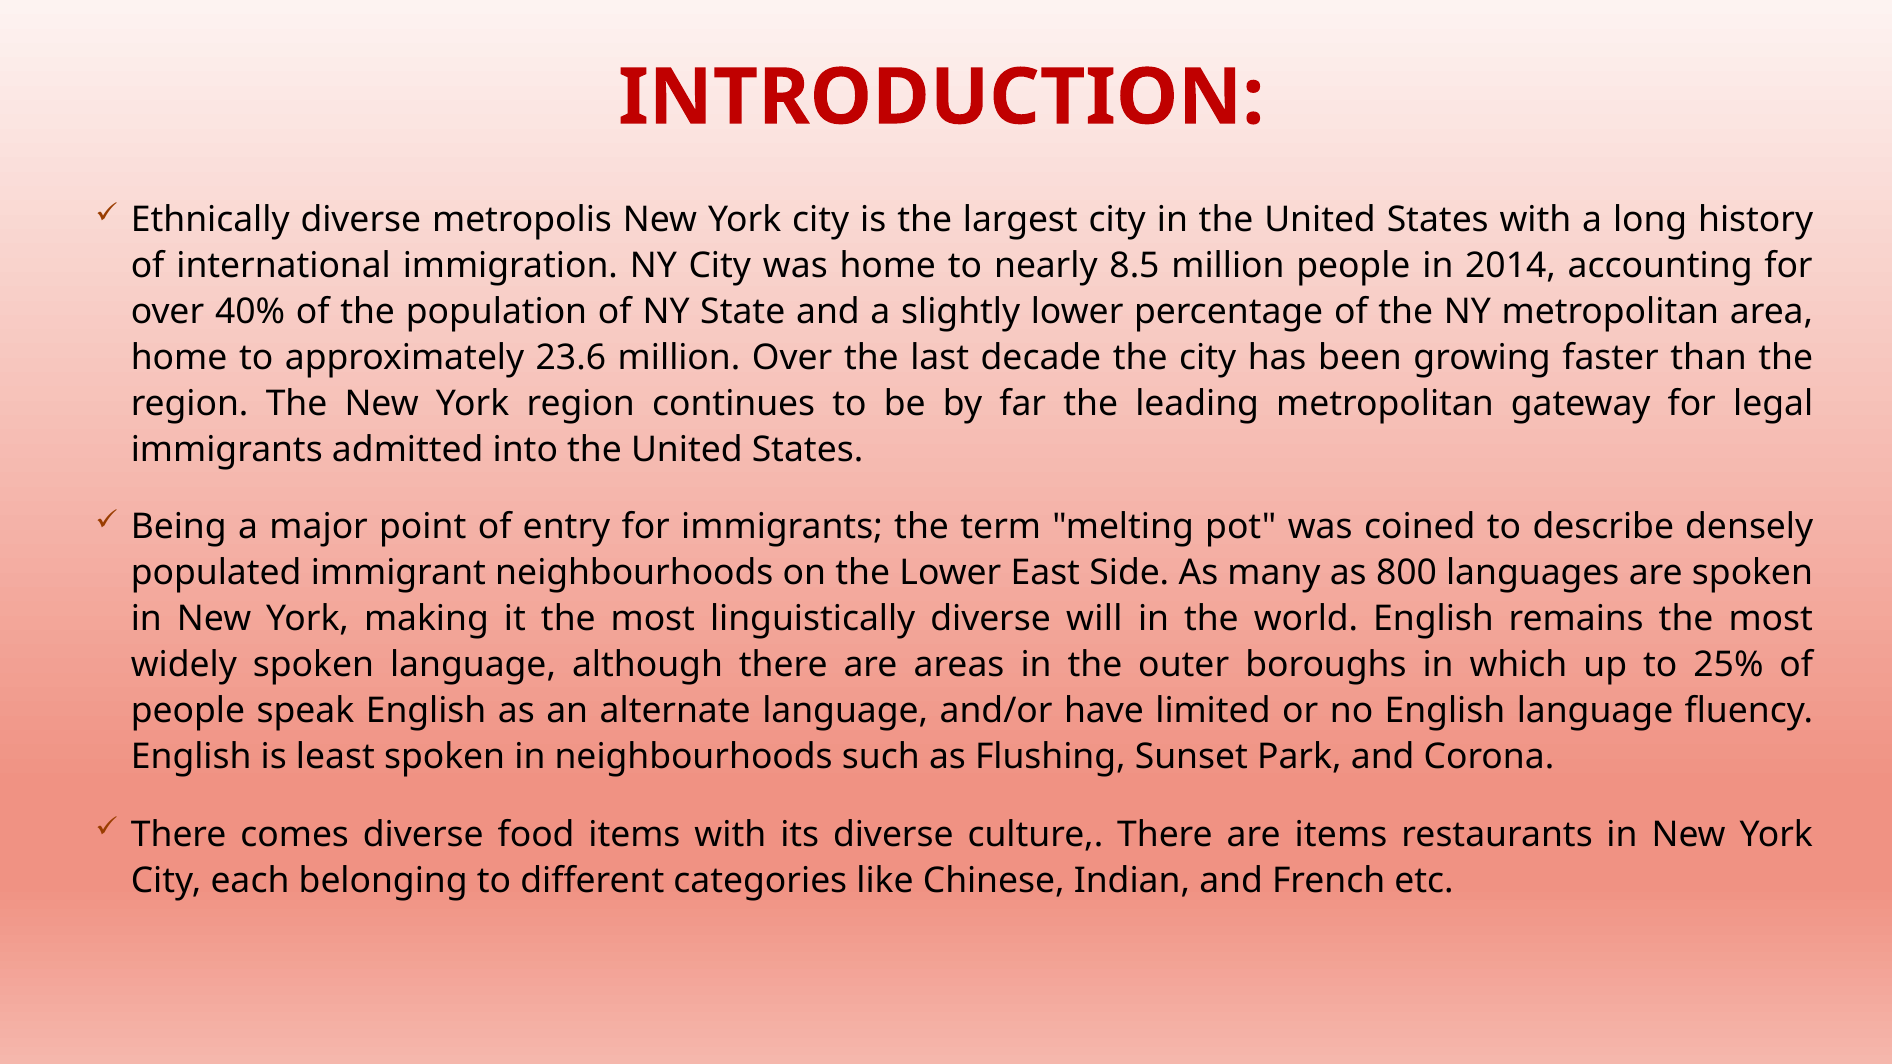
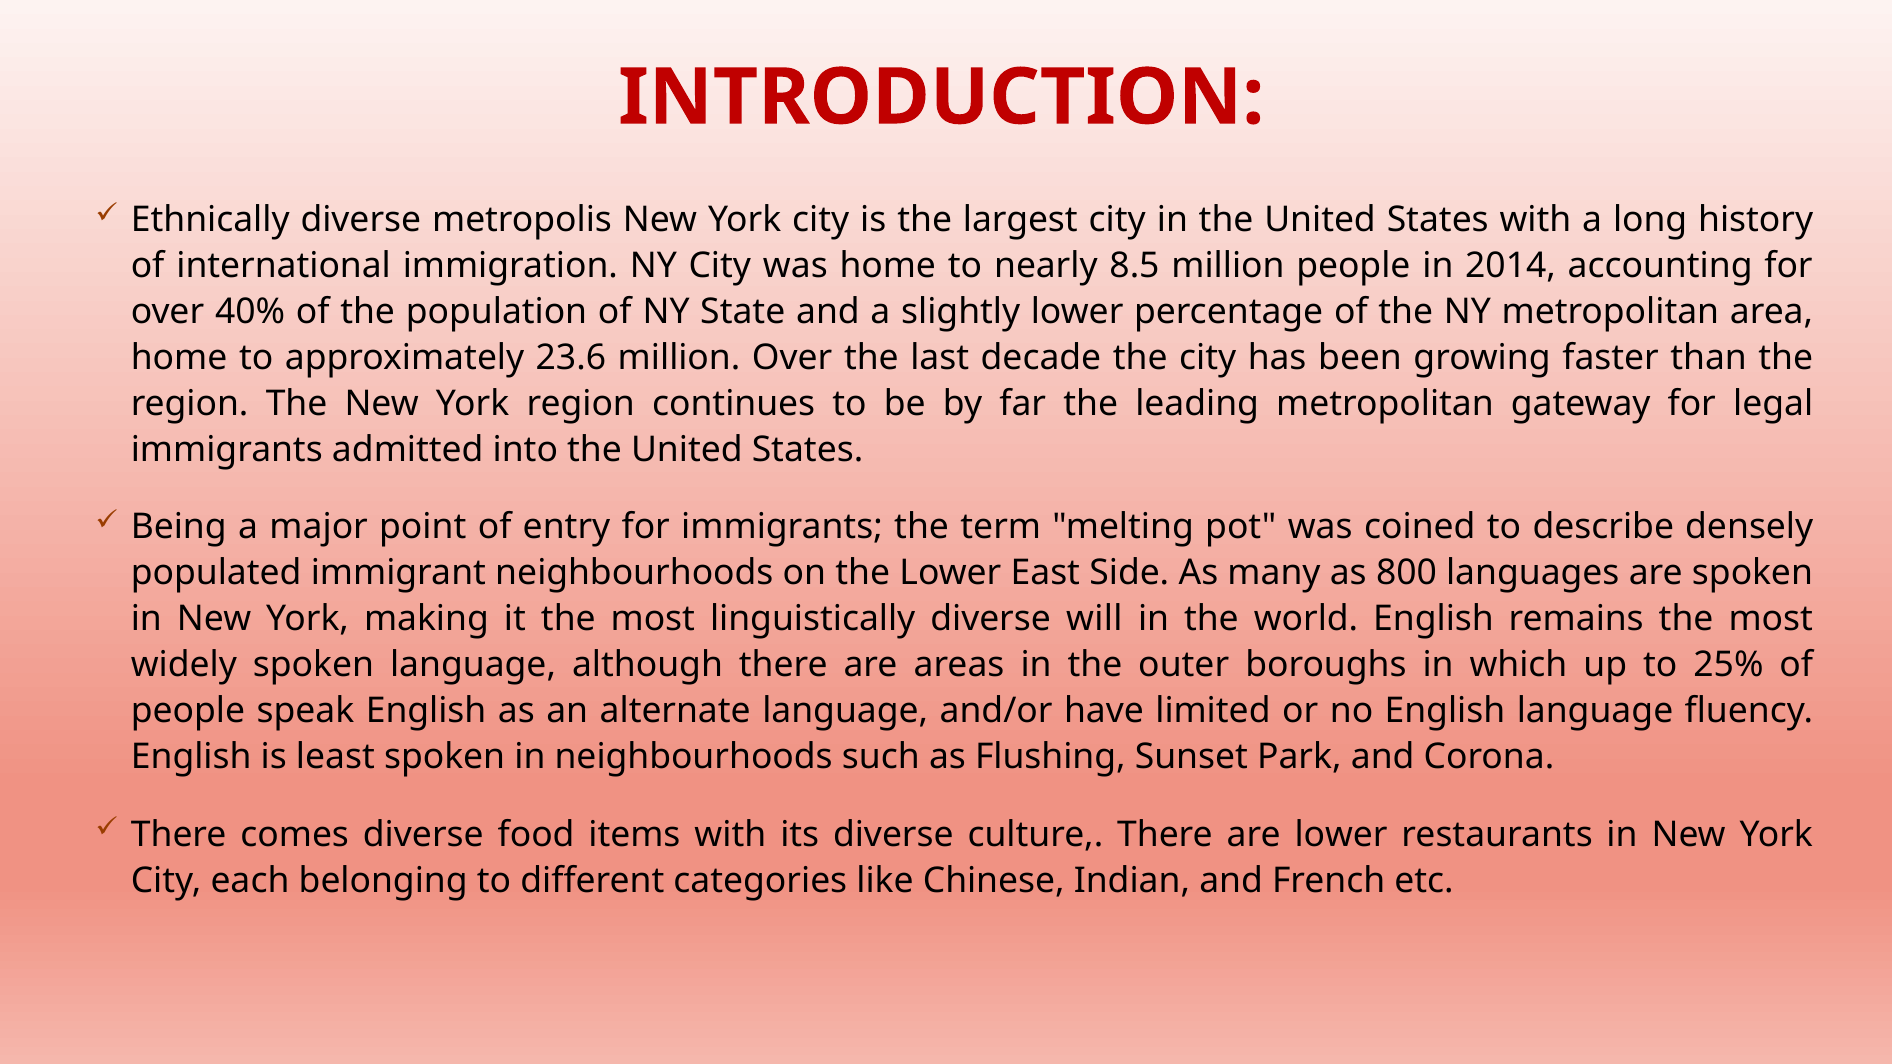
are items: items -> lower
